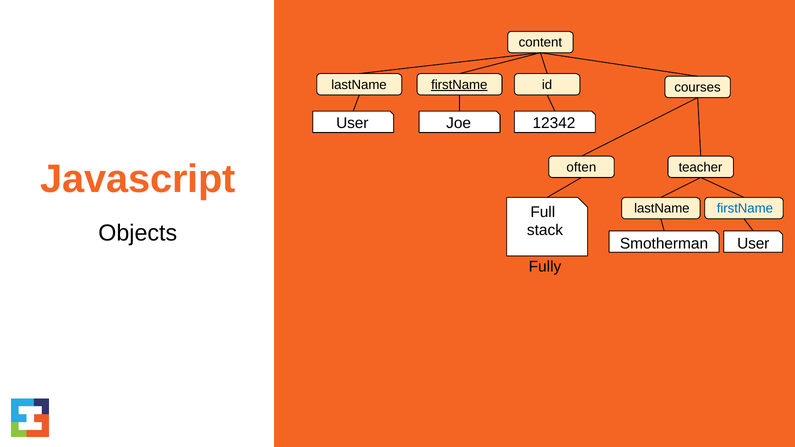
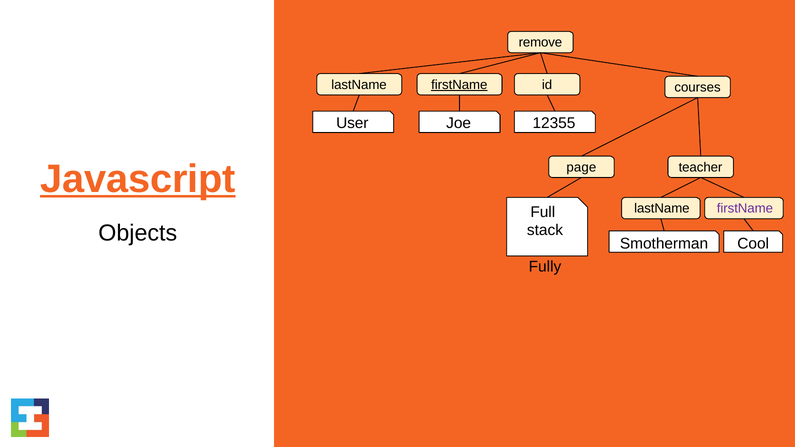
content: content -> remove
12342: 12342 -> 12355
Javascript underline: none -> present
often: often -> page
firstName at (745, 209) colour: blue -> purple
Smotherman User: User -> Cool
